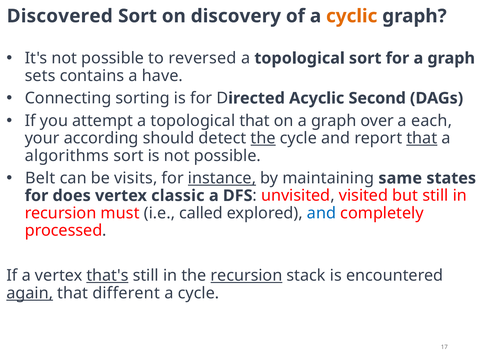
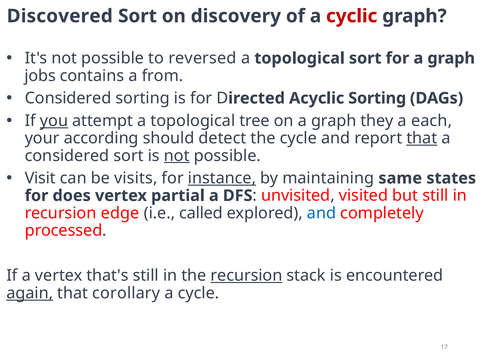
cyclic colour: orange -> red
sets: sets -> jobs
have: have -> from
Connecting at (68, 98): Connecting -> Considered
Acyclic Second: Second -> Sorting
you underline: none -> present
topological that: that -> tree
over: over -> they
the at (263, 138) underline: present -> none
algorithms at (67, 156): algorithms -> considered
not at (177, 156) underline: none -> present
Belt: Belt -> Visit
classic: classic -> partial
must: must -> edge
that's underline: present -> none
different: different -> corollary
